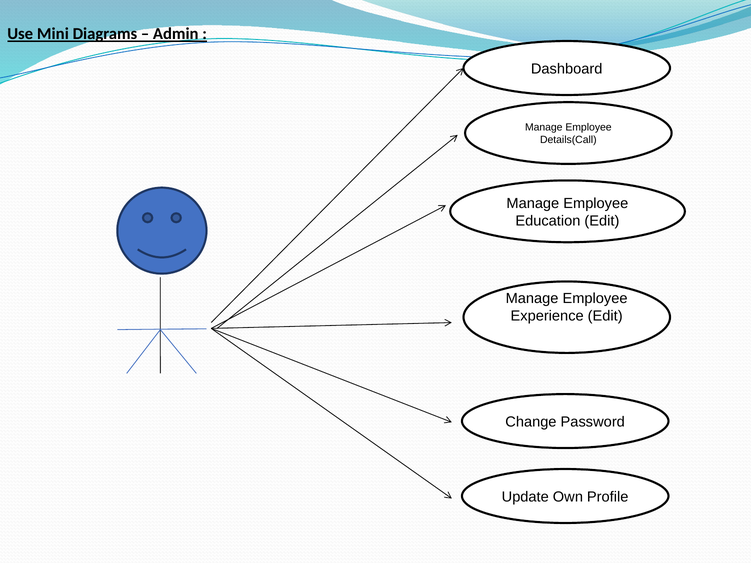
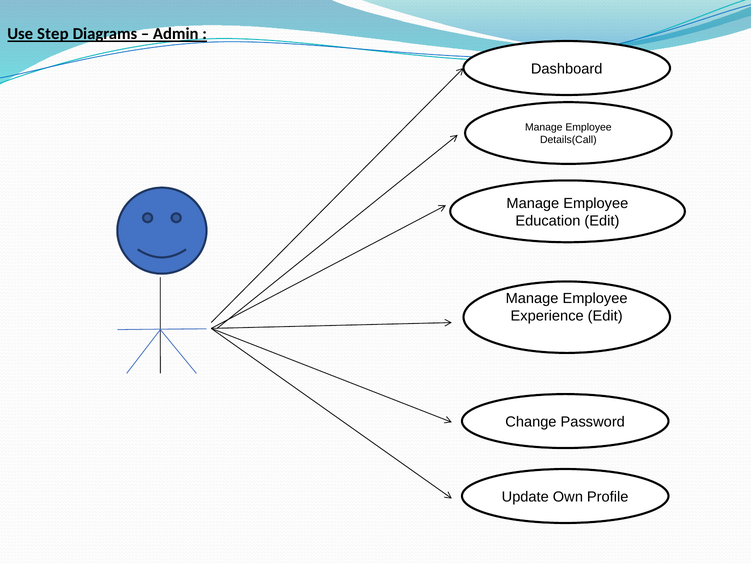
Mini: Mini -> Step
